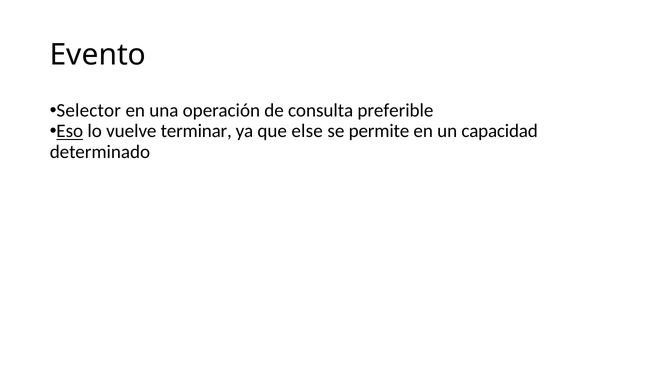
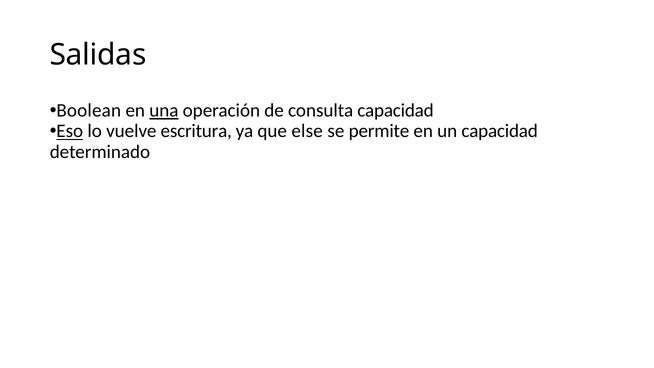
Evento: Evento -> Salidas
Selector: Selector -> Boolean
una underline: none -> present
consulta preferible: preferible -> capacidad
terminar: terminar -> escritura
